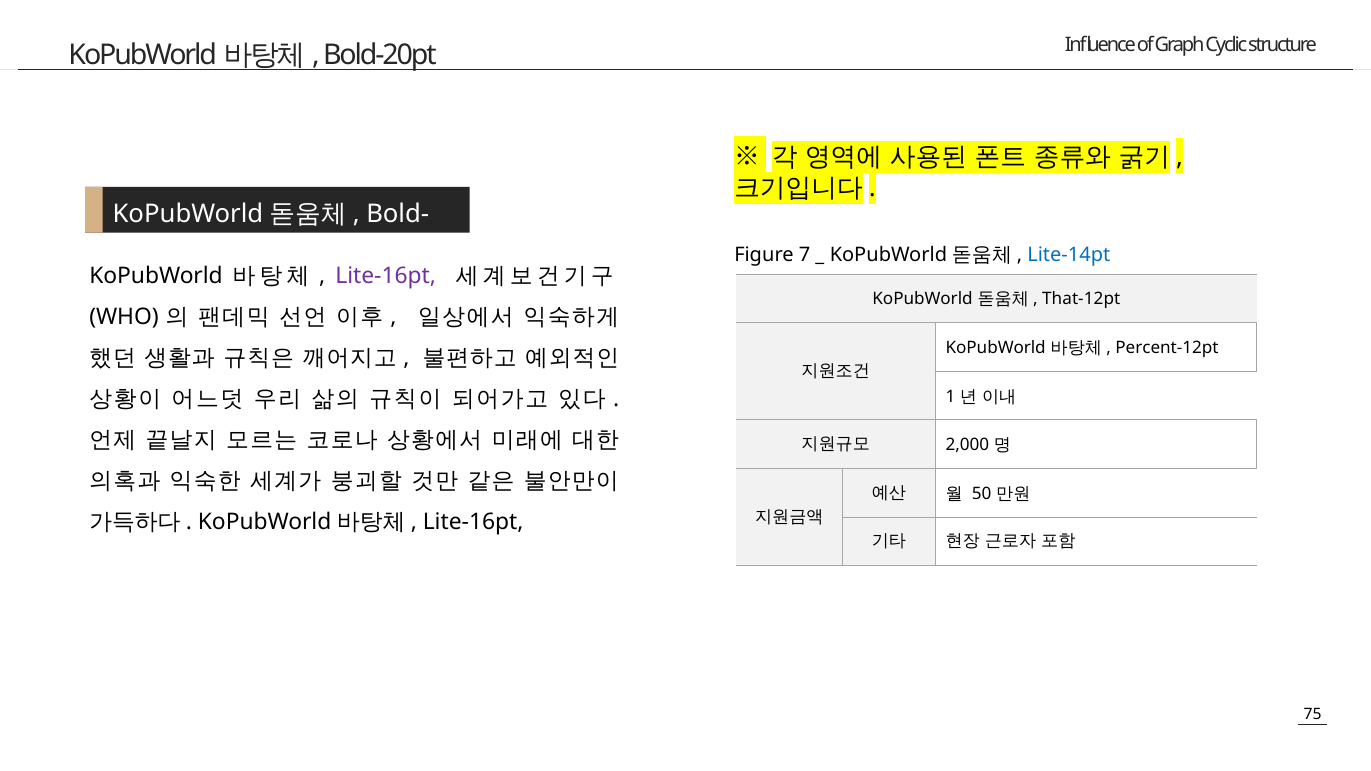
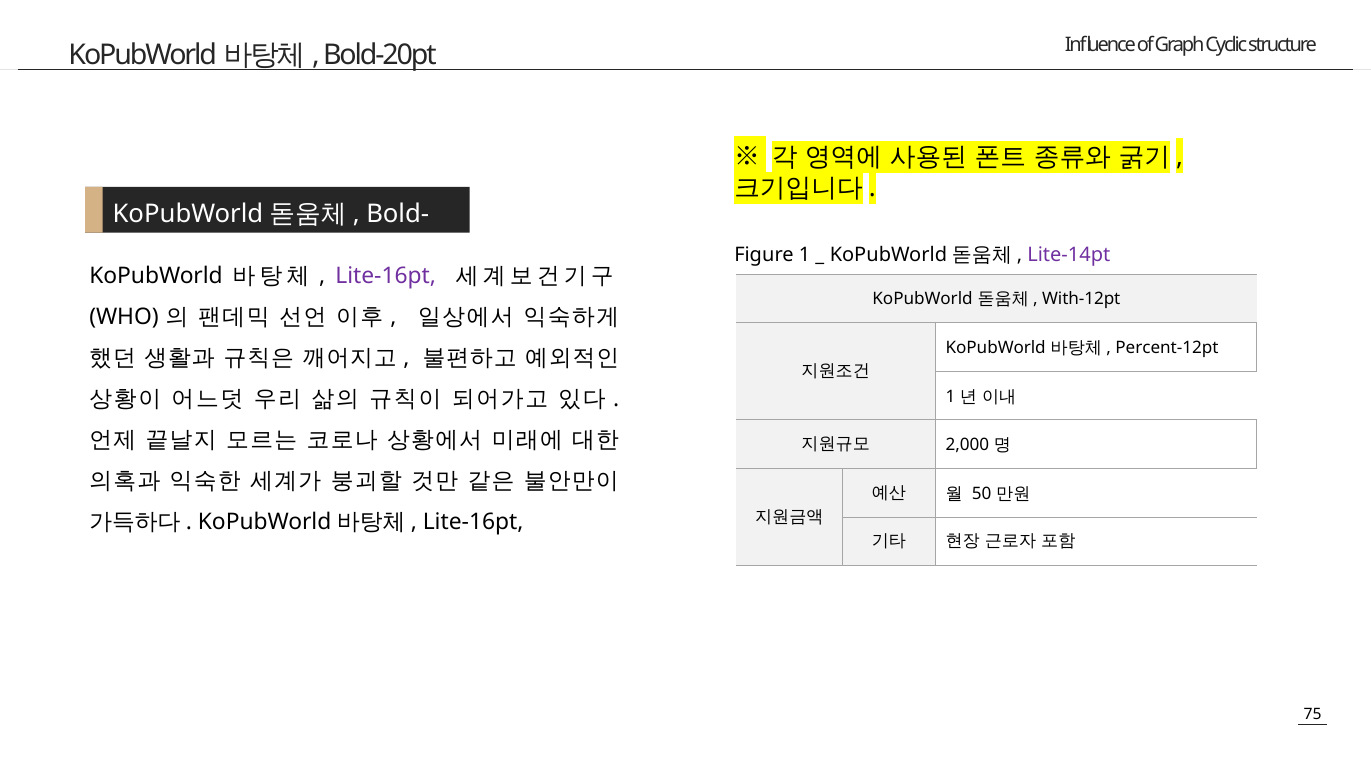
Figure 7: 7 -> 1
Lite-14pt colour: blue -> purple
That-12pt: That-12pt -> With-12pt
